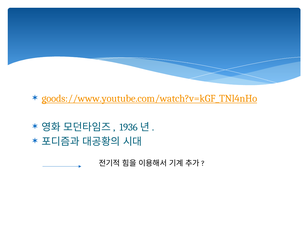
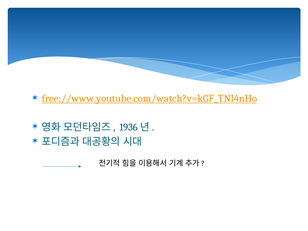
goods://www.youtube.com/watch?v=kGF_TNl4nHo: goods://www.youtube.com/watch?v=kGF_TNl4nHo -> free://www.youtube.com/watch?v=kGF_TNl4nHo
